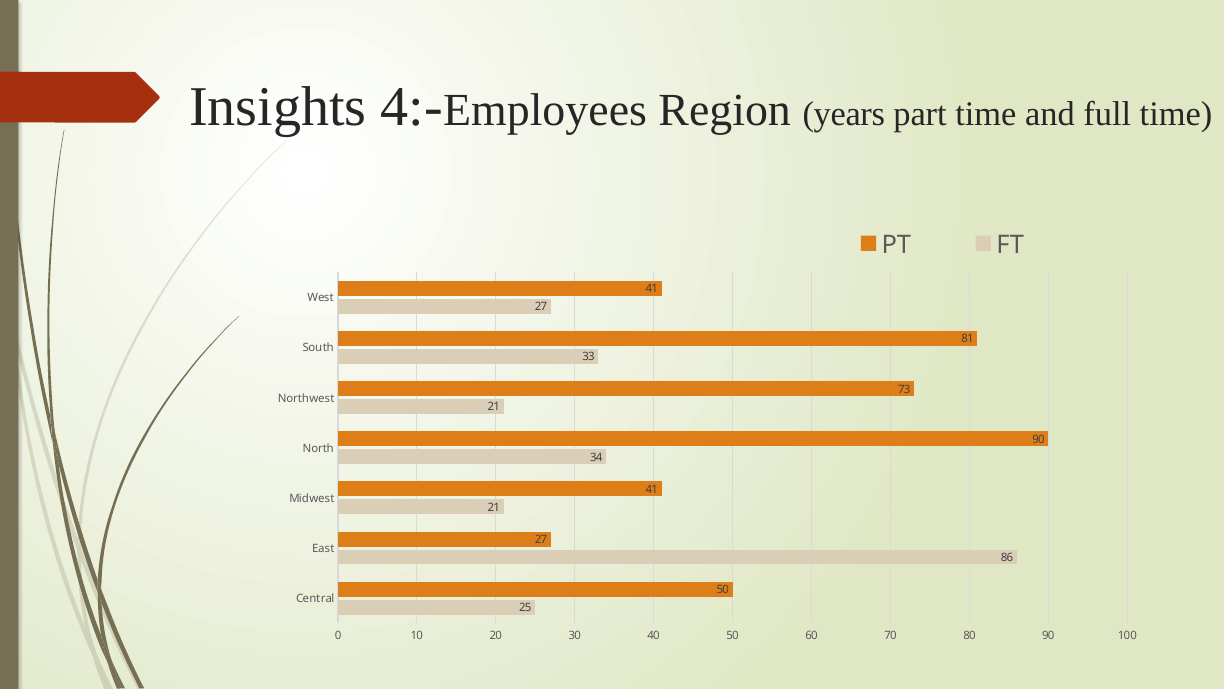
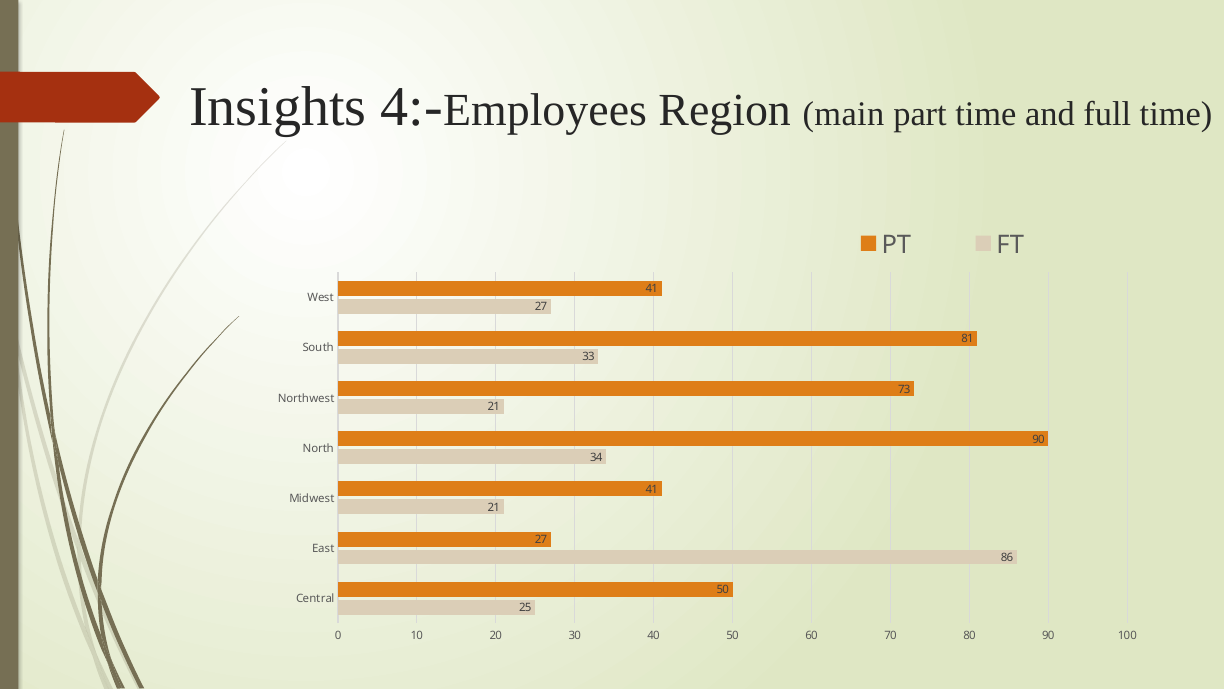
years: years -> main
